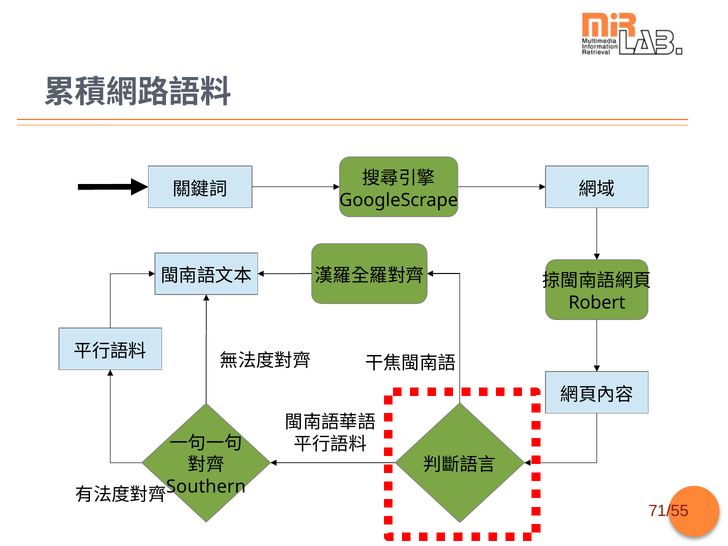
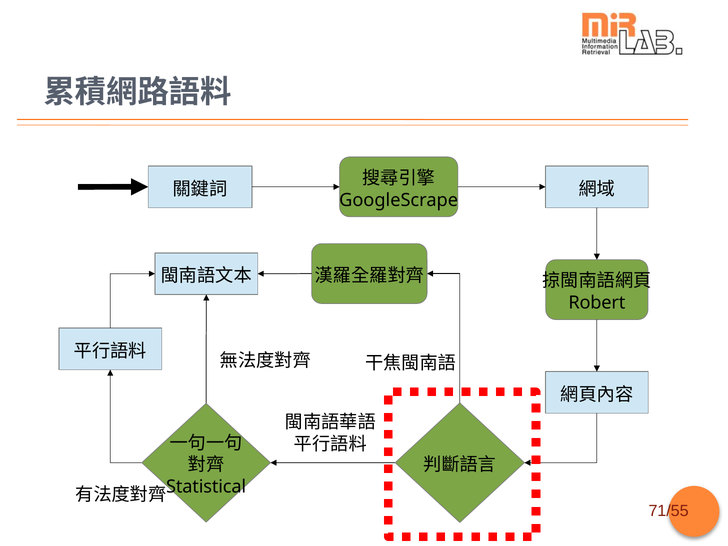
Southern: Southern -> Statistical
